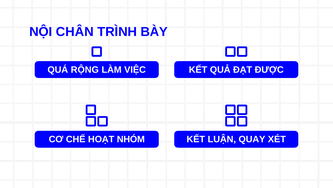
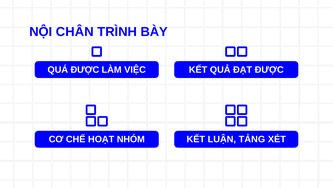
QUÁ RỘNG: RỘNG -> ĐƯỢC
QUAY: QUAY -> TẢNG
